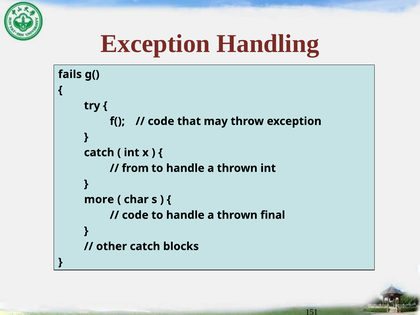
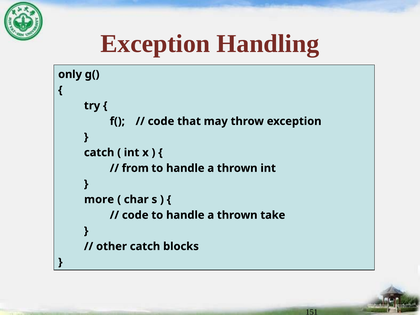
fails: fails -> only
final: final -> take
